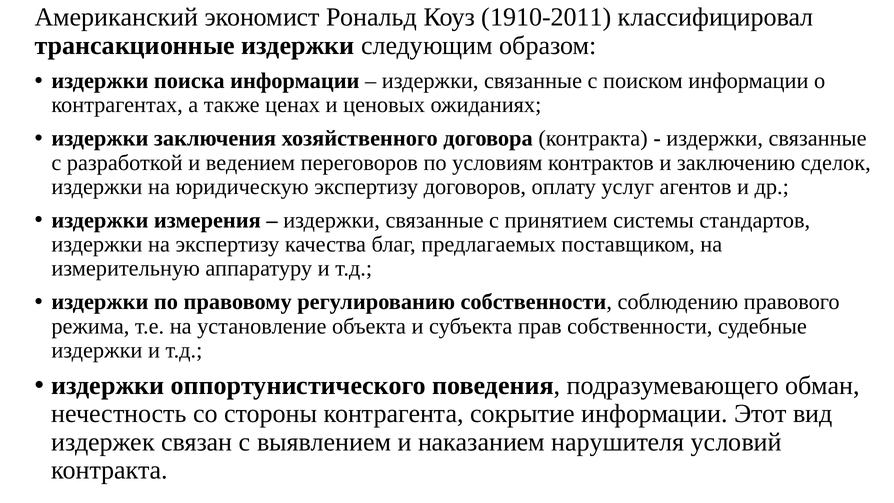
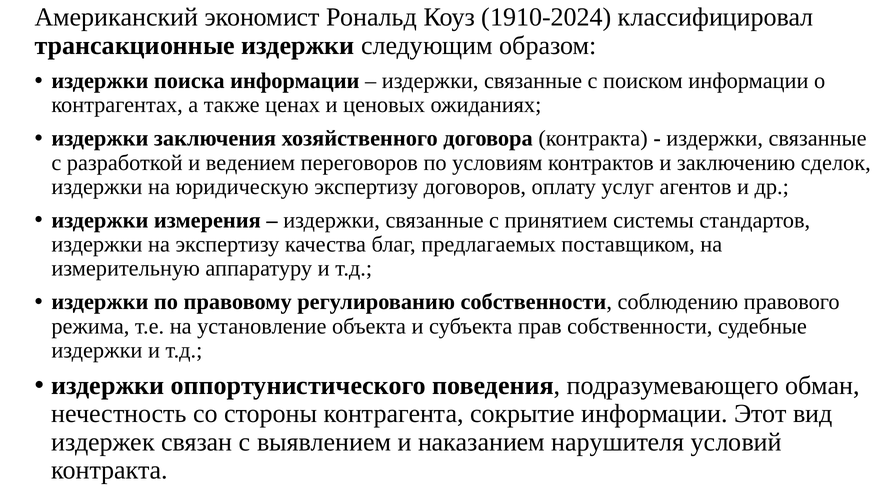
1910-2011: 1910-2011 -> 1910-2024
